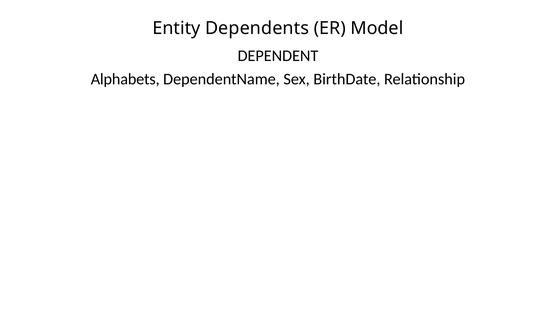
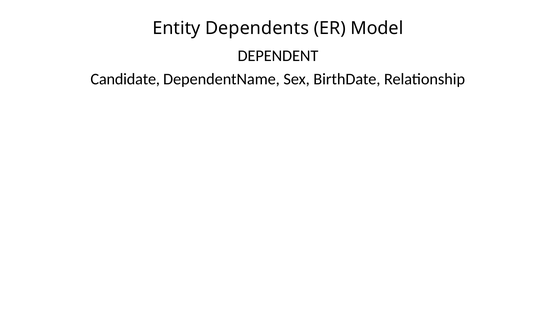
Alphabets: Alphabets -> Candidate
